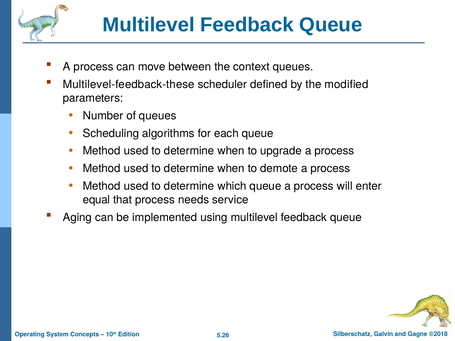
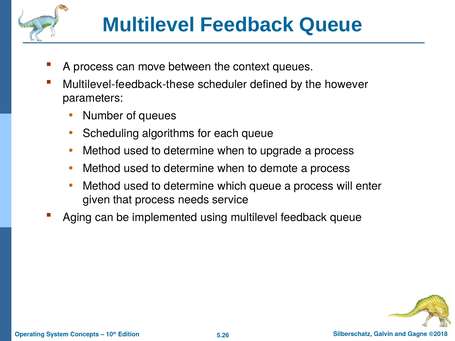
modified: modified -> however
equal: equal -> given
